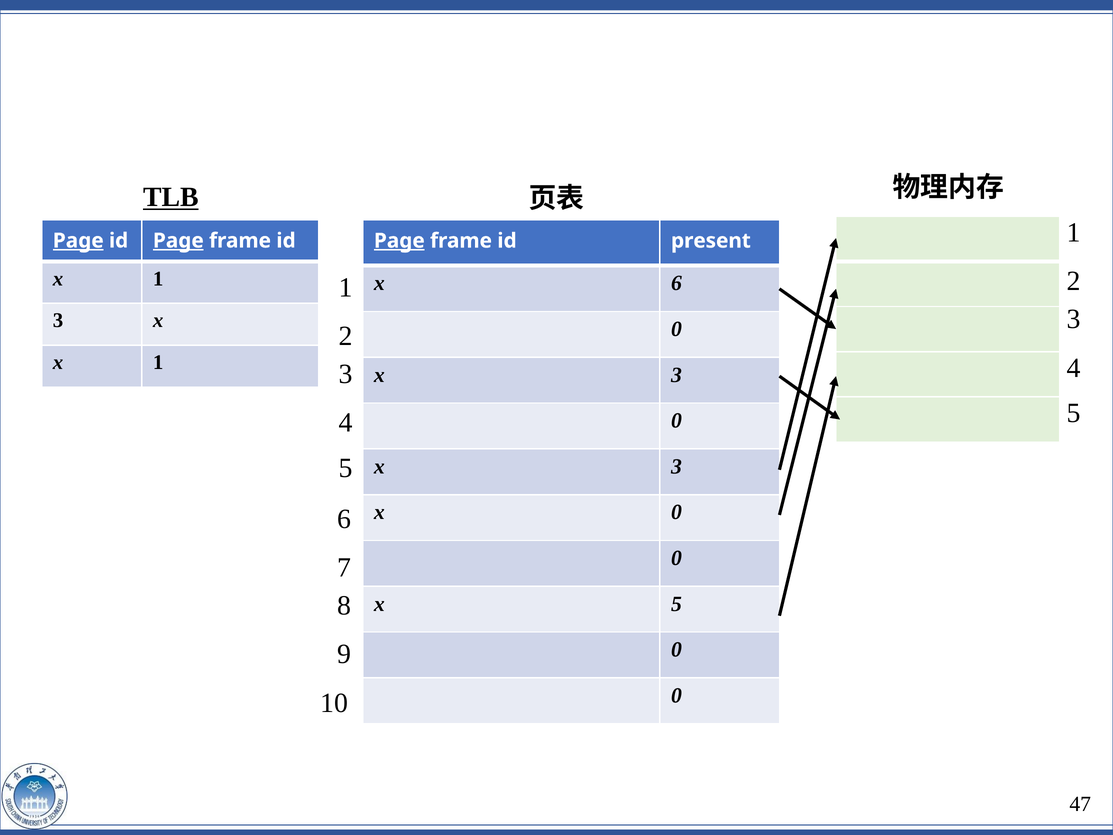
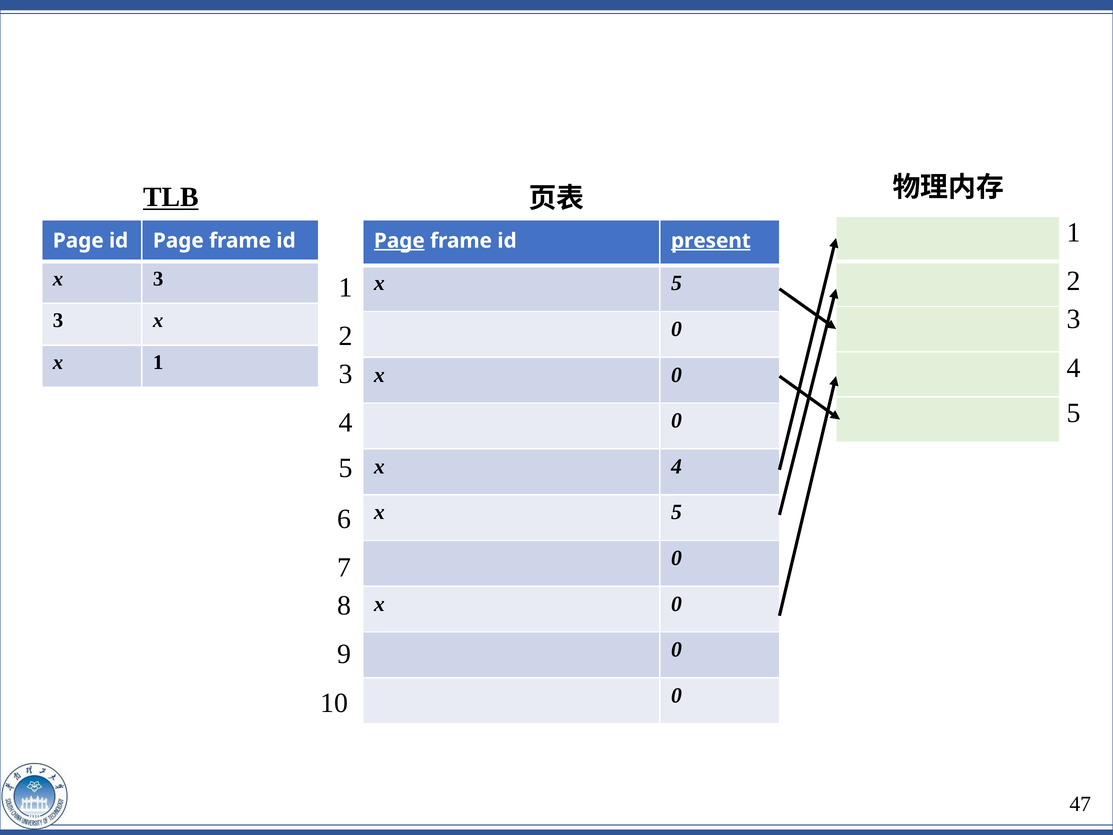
Page at (78, 241) underline: present -> none
Page at (178, 241) underline: present -> none
present underline: none -> present
1 at (158, 279): 1 -> 3
6 at (676, 283): 6 -> 5
3 at (676, 375): 3 -> 0
3 at (676, 466): 3 -> 4
0 at (676, 512): 0 -> 5
5 at (676, 604): 5 -> 0
